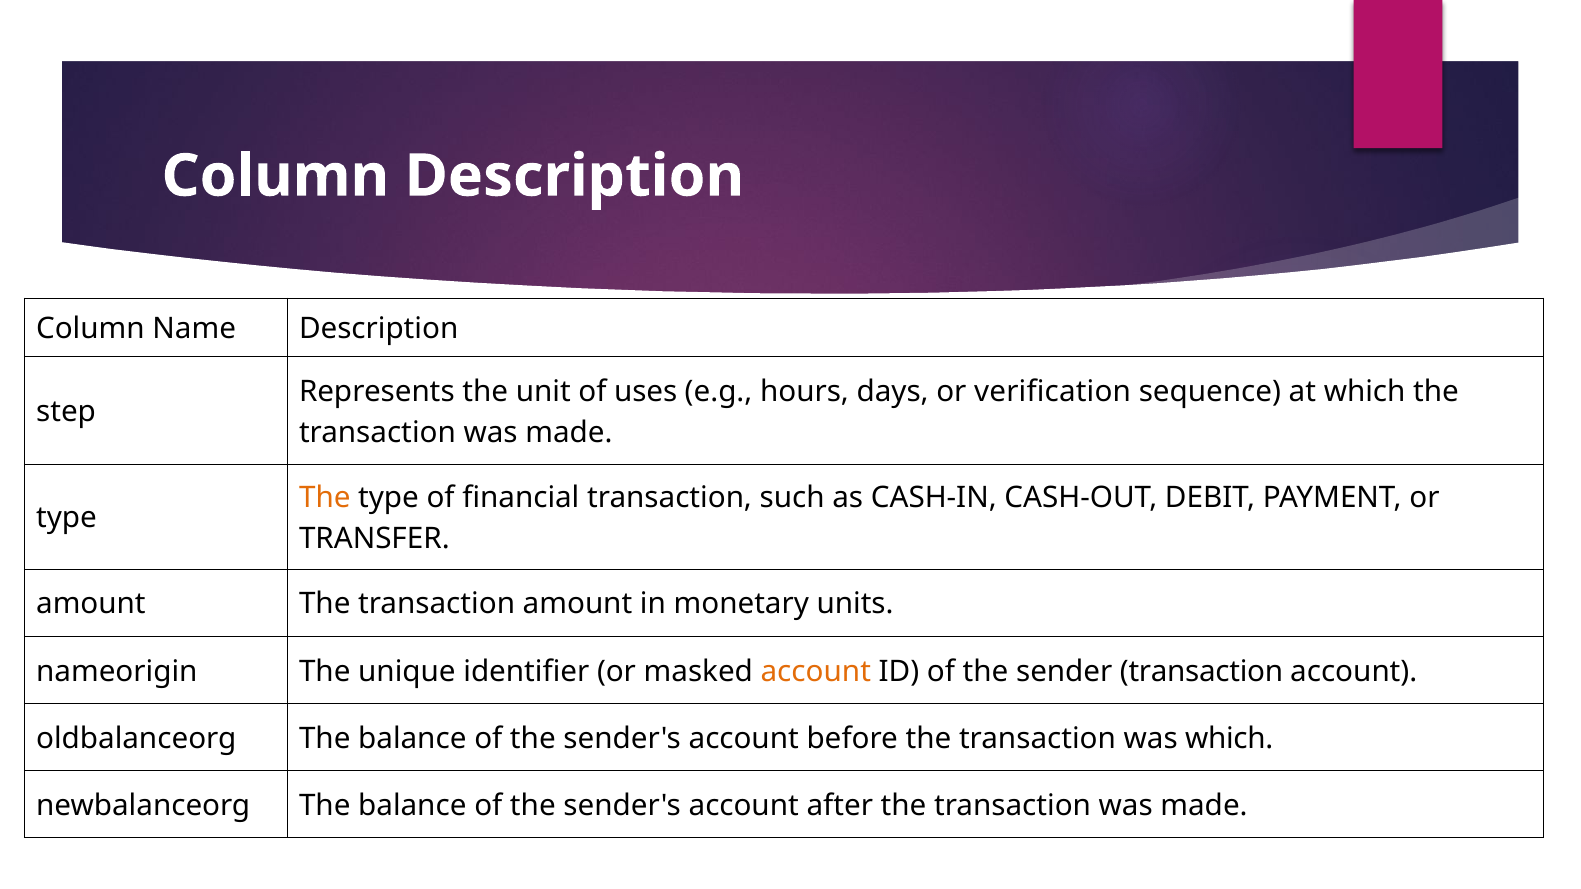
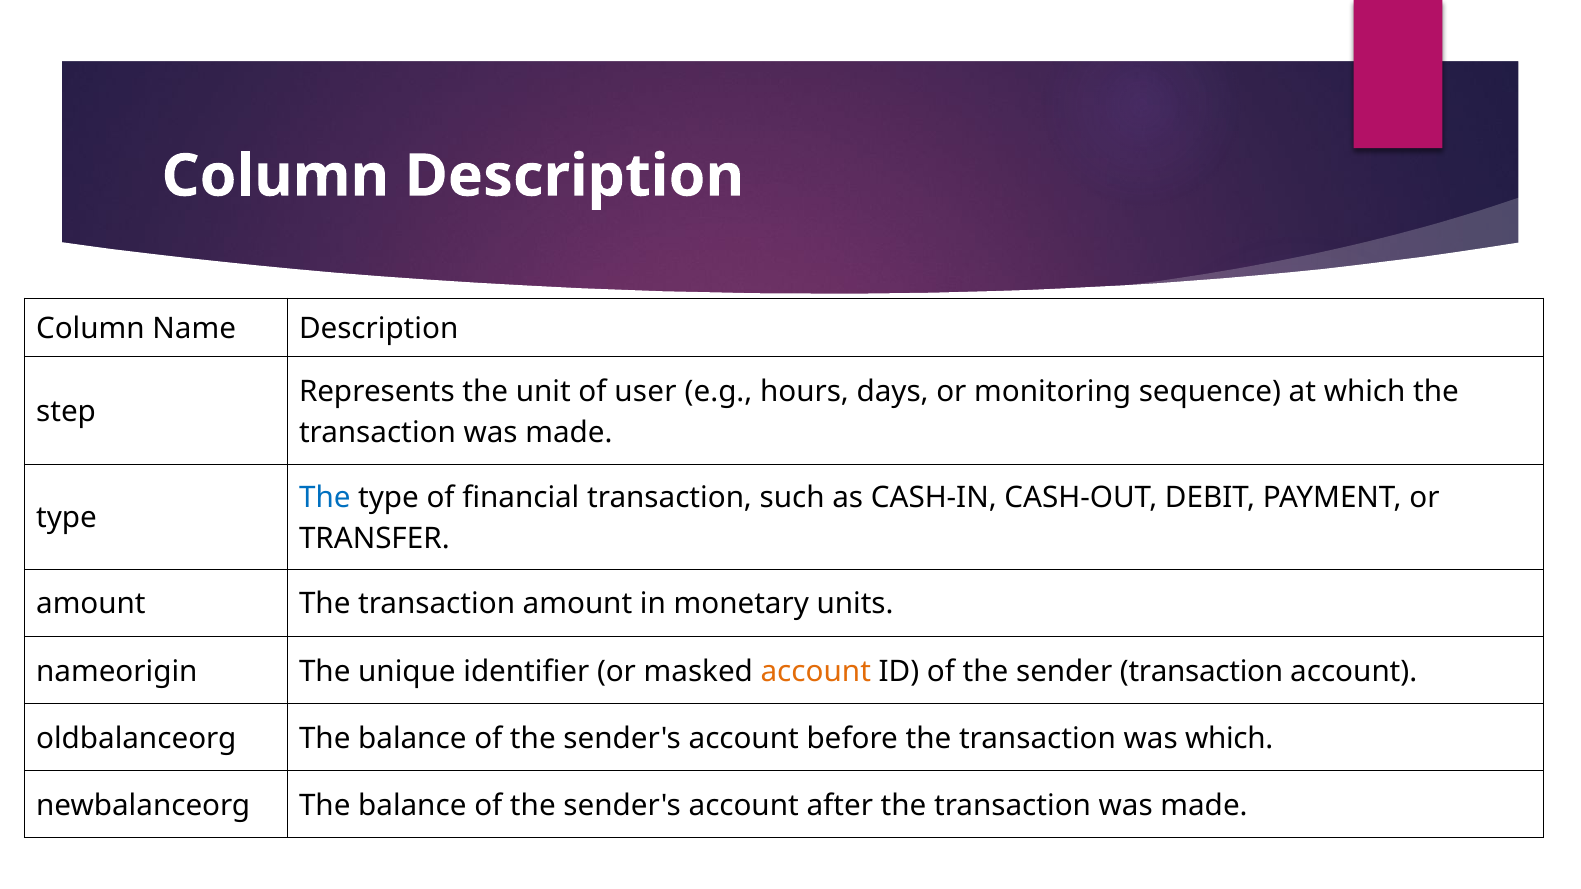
uses: uses -> user
verification: verification -> monitoring
The at (325, 498) colour: orange -> blue
